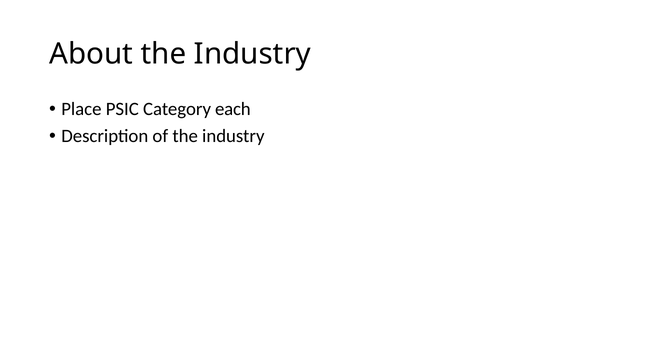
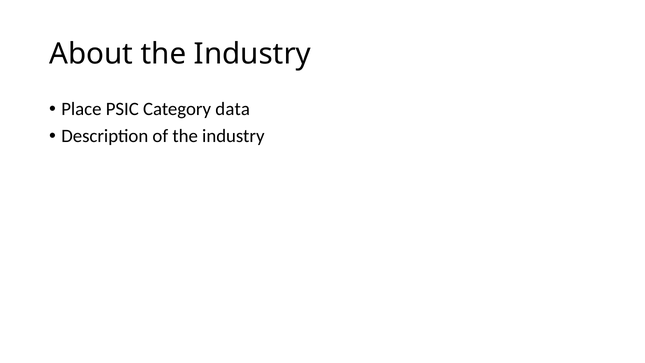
each: each -> data
